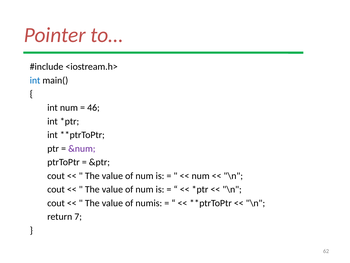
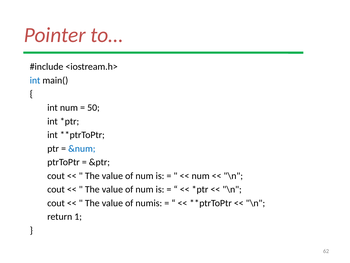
46: 46 -> 50
&num colour: purple -> blue
7: 7 -> 1
